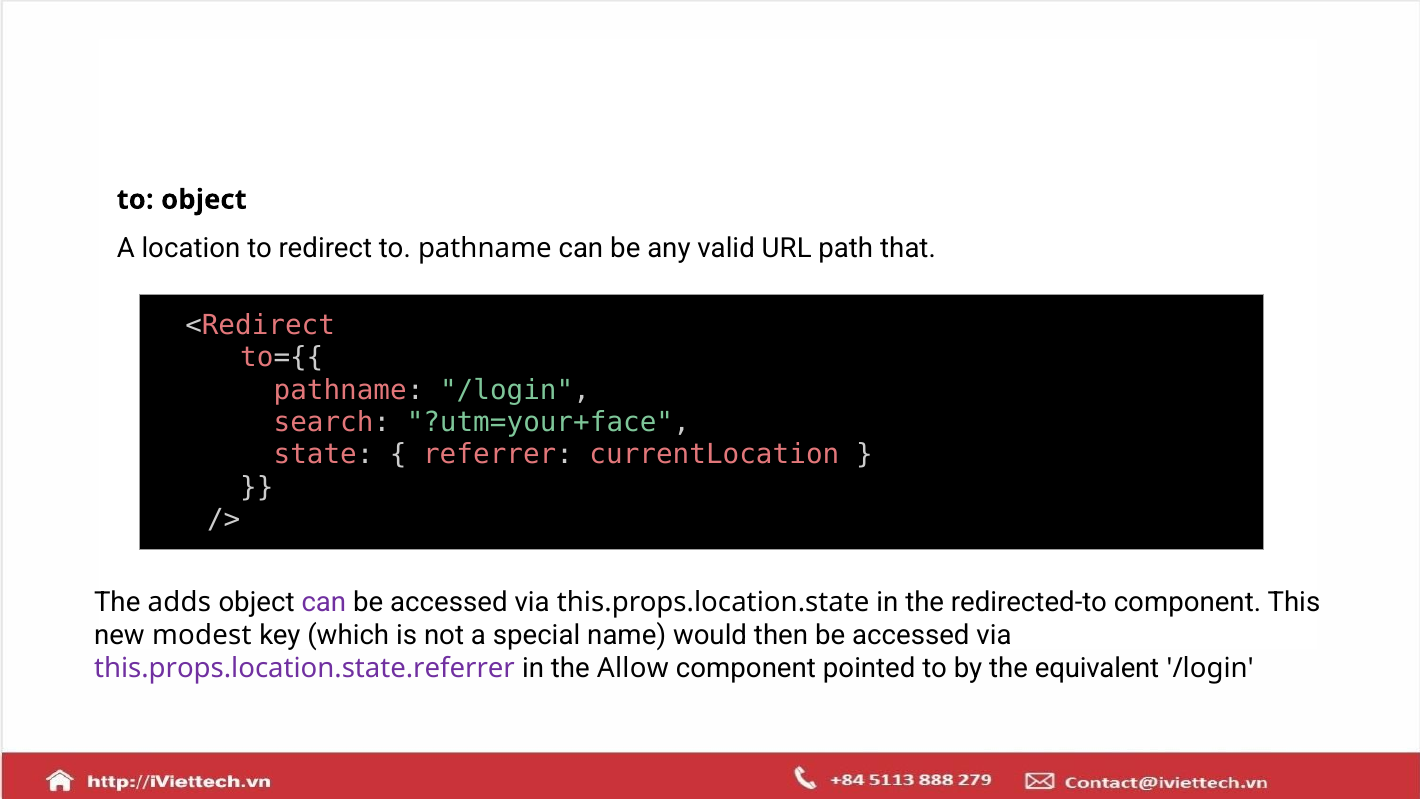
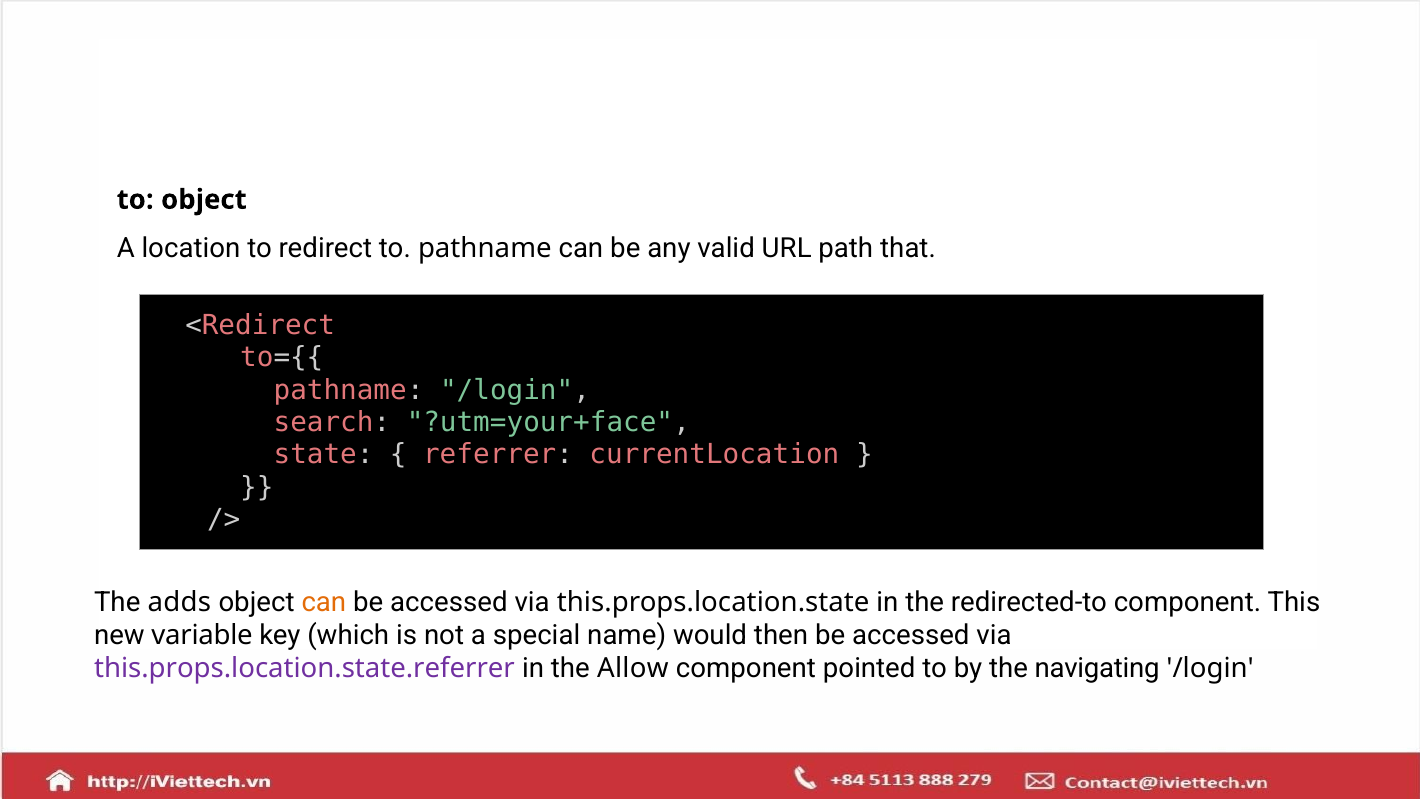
can at (324, 602) colour: purple -> orange
modest: modest -> variable
equivalent: equivalent -> navigating
